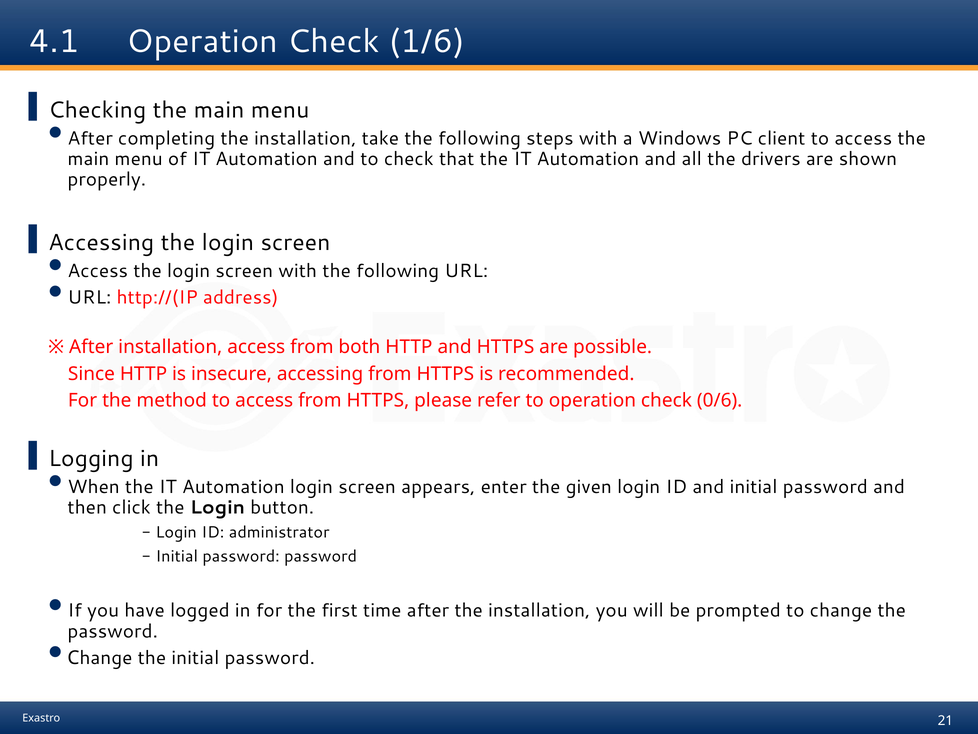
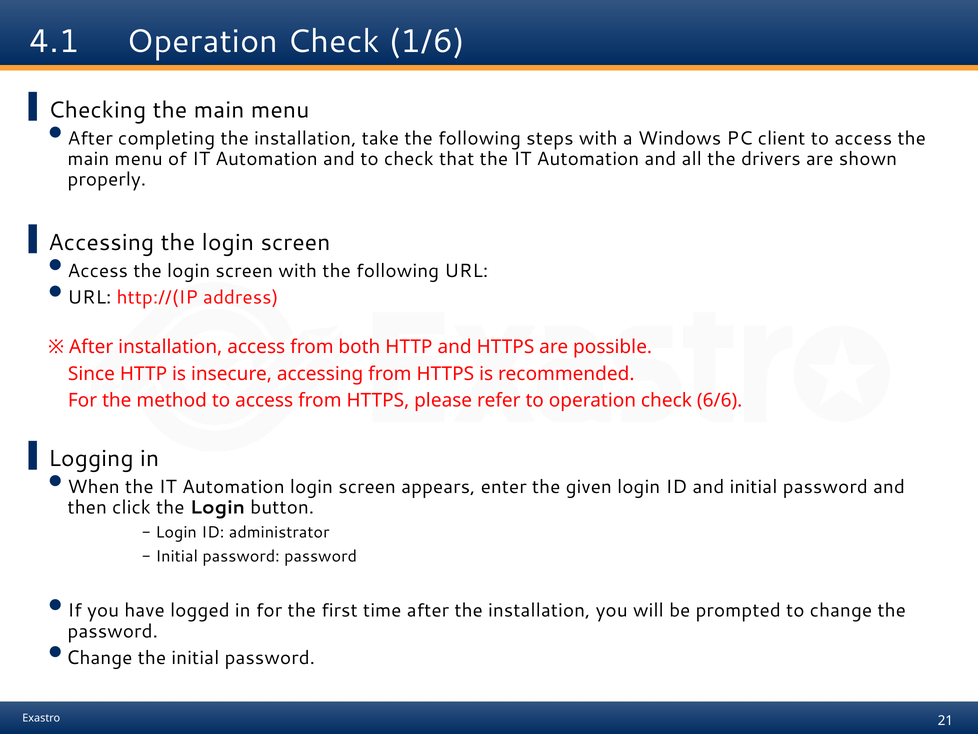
0/6: 0/6 -> 6/6
